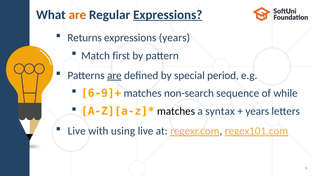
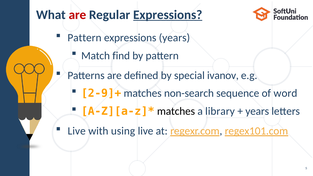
are at (77, 15) colour: orange -> red
Returns at (85, 38): Returns -> Pattern
first: first -> find
are at (114, 75) underline: present -> none
period: period -> ivanov
6-9]+: 6-9]+ -> 2-9]+
while: while -> word
syntax: syntax -> library
